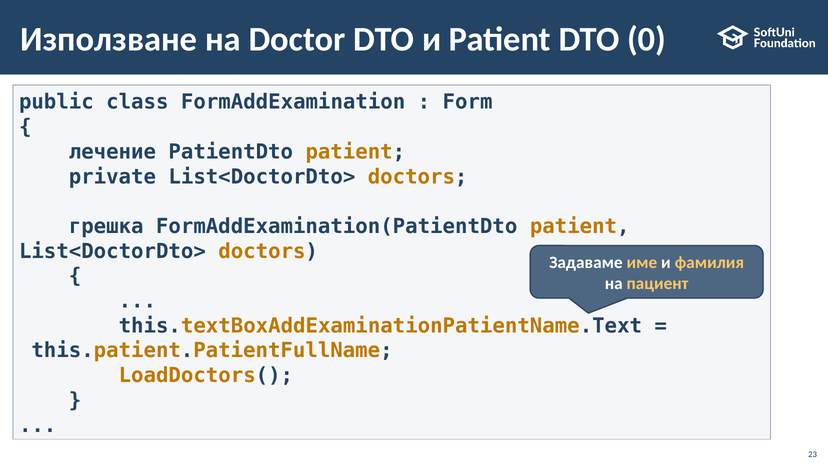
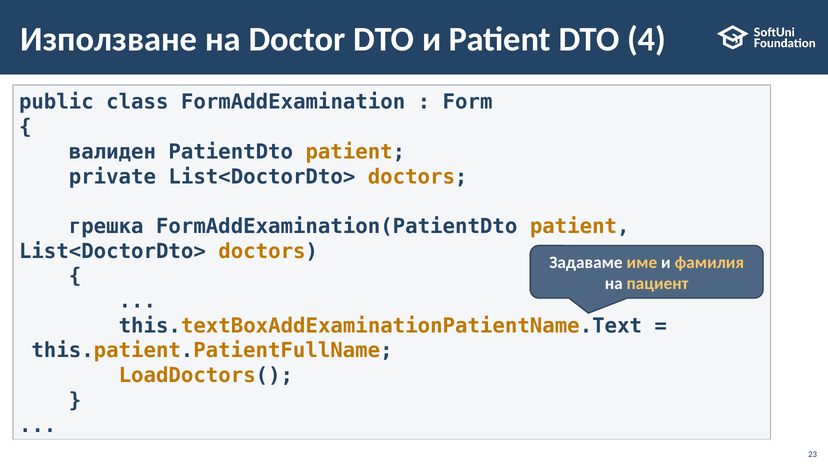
0: 0 -> 4
лечение: лечение -> валиден
